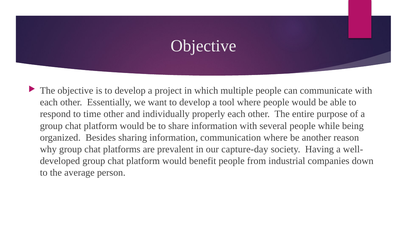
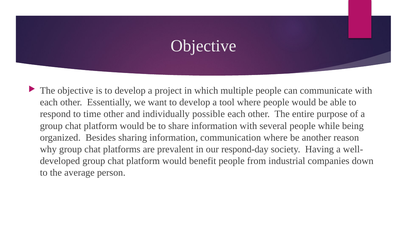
properly: properly -> possible
capture-day: capture-day -> respond-day
